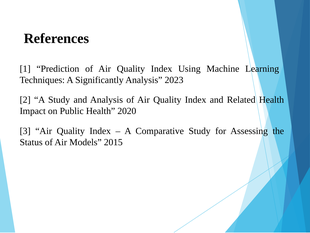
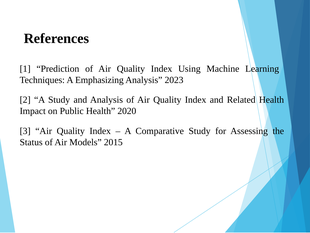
Significantly: Significantly -> Emphasizing
